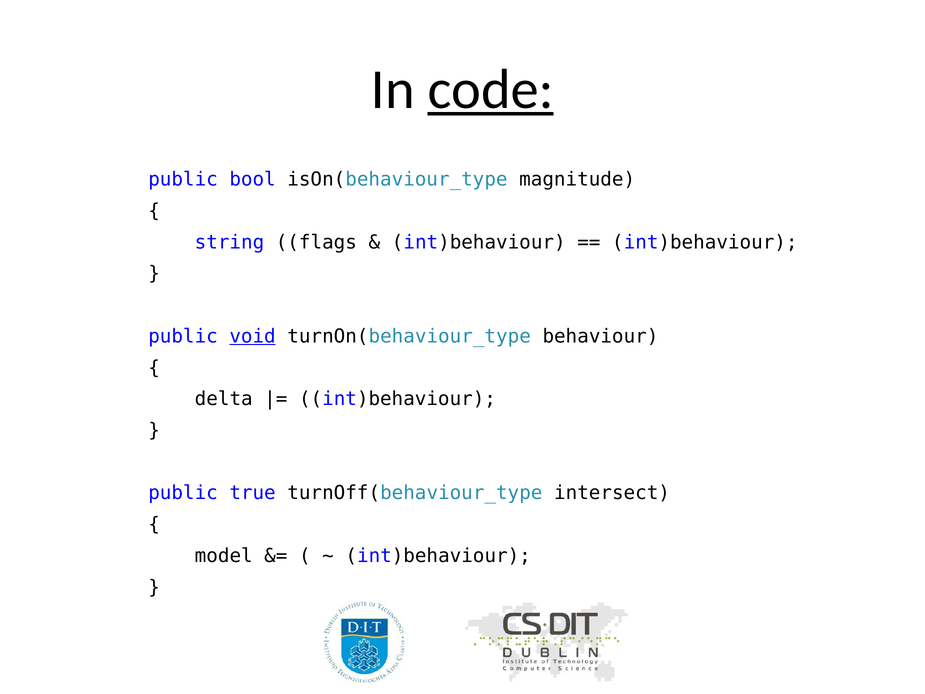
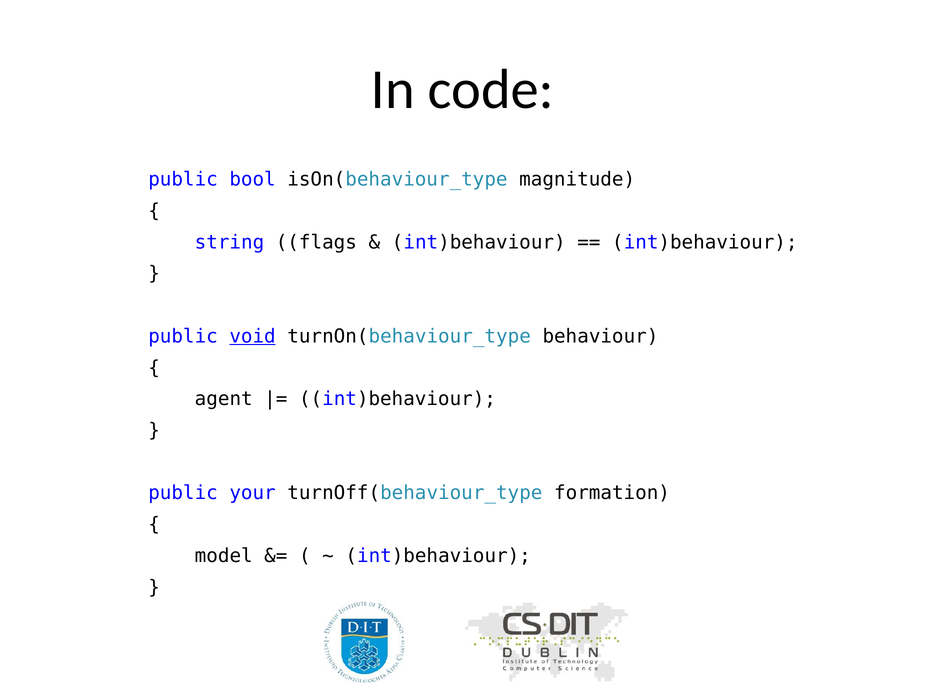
code underline: present -> none
delta: delta -> agent
true: true -> your
intersect: intersect -> formation
